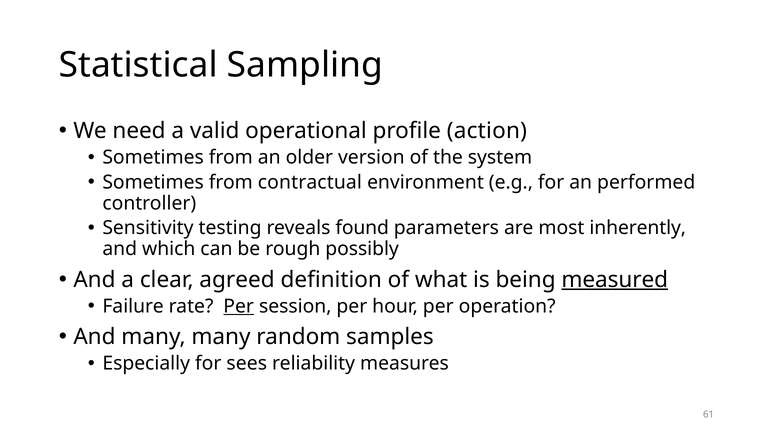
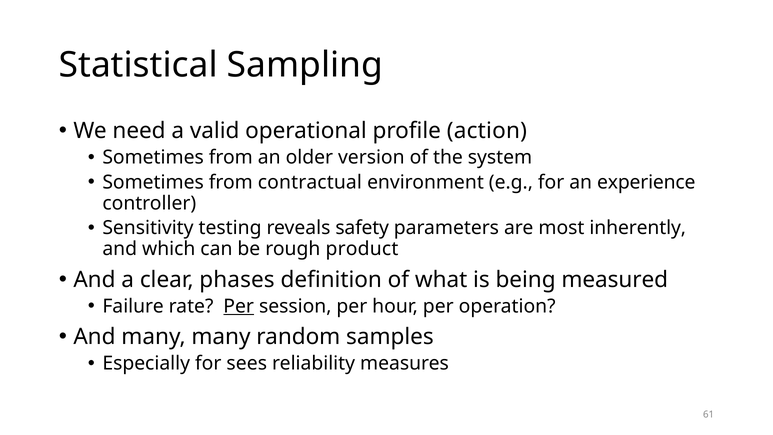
performed: performed -> experience
found: found -> safety
possibly: possibly -> product
agreed: agreed -> phases
measured underline: present -> none
